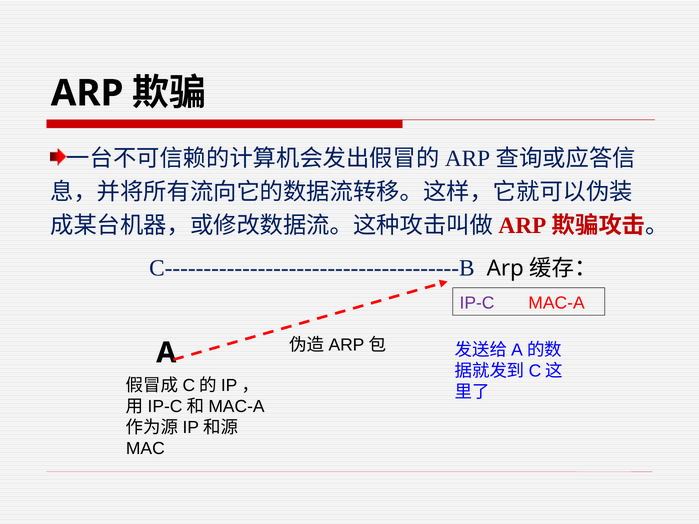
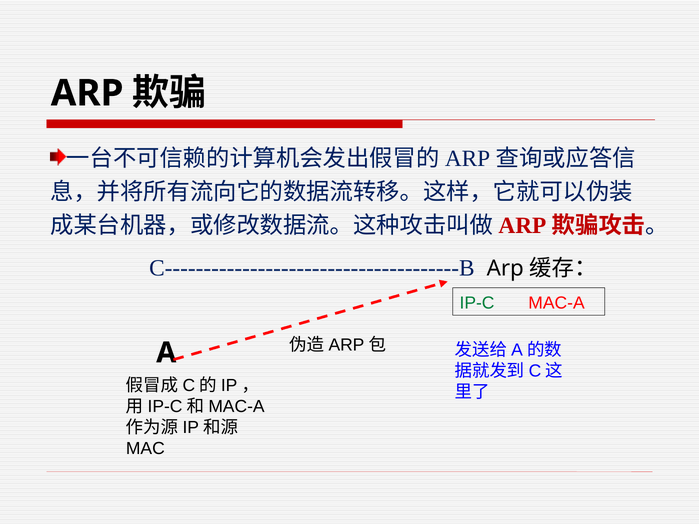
IP-C colour: purple -> green
